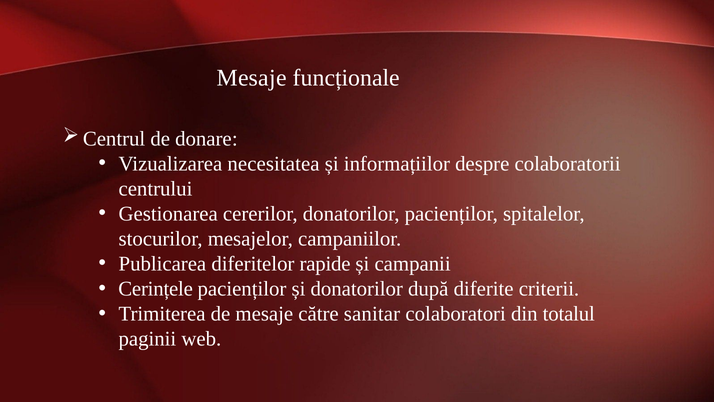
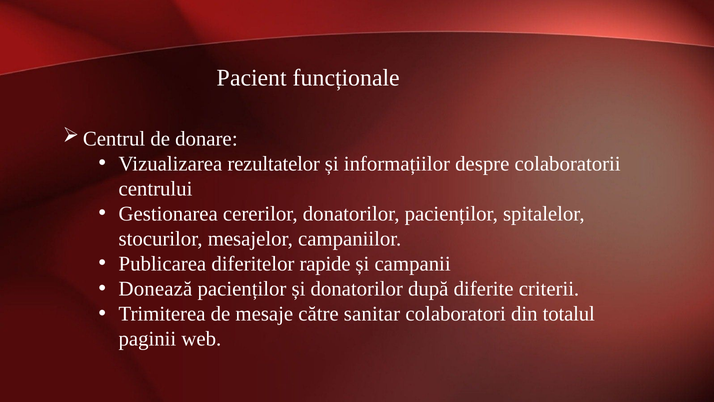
Mesaje at (252, 78): Mesaje -> Pacient
necesitatea: necesitatea -> rezultatelor
Cerințele: Cerințele -> Donează
